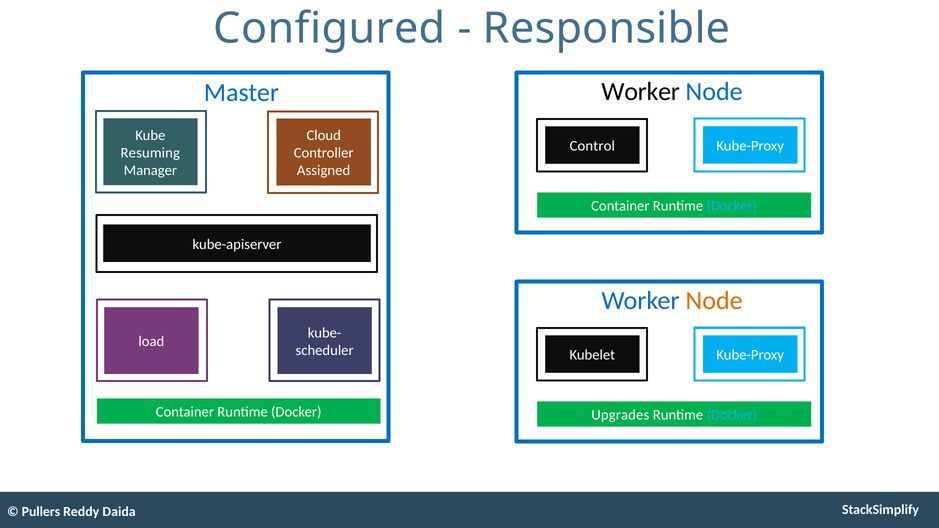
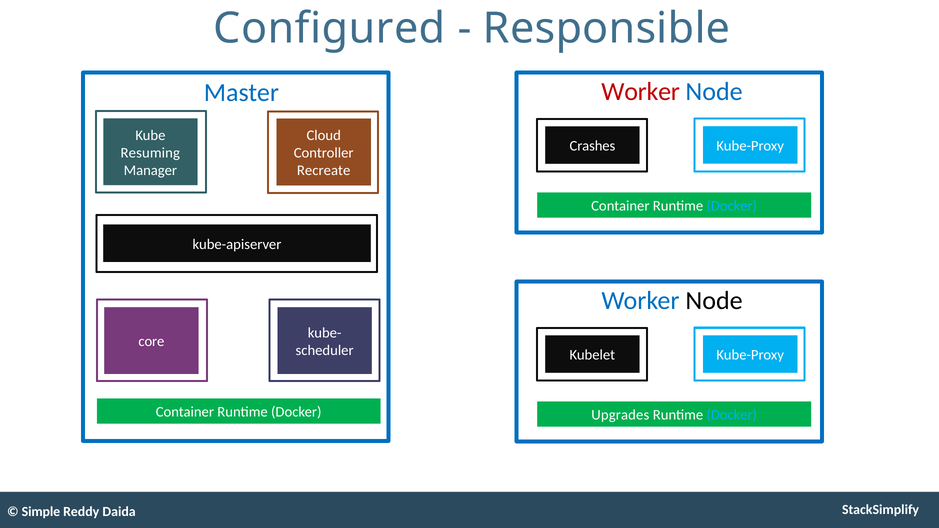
Worker at (641, 92) colour: black -> red
Control: Control -> Crashes
Assigned: Assigned -> Recreate
Node at (714, 301) colour: orange -> black
load: load -> core
Pullers: Pullers -> Simple
